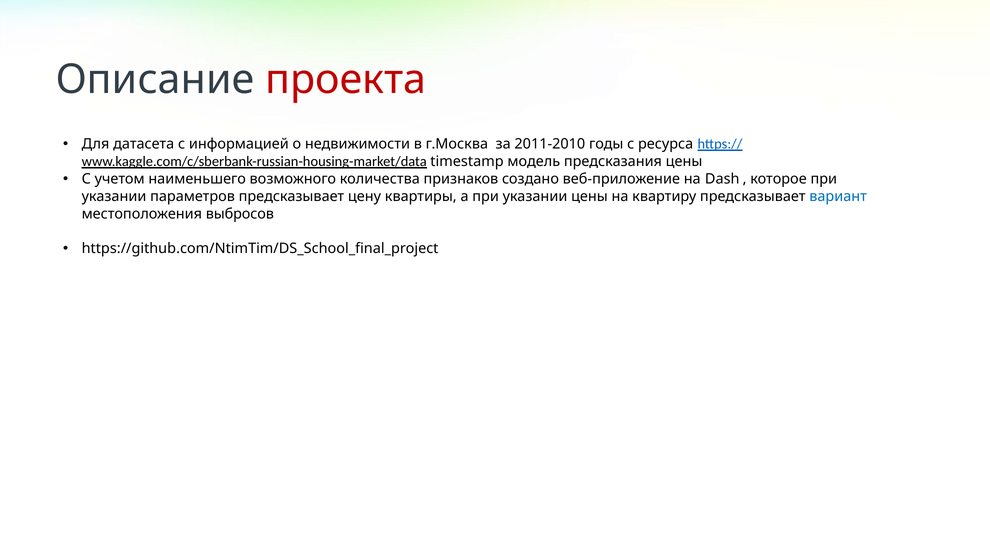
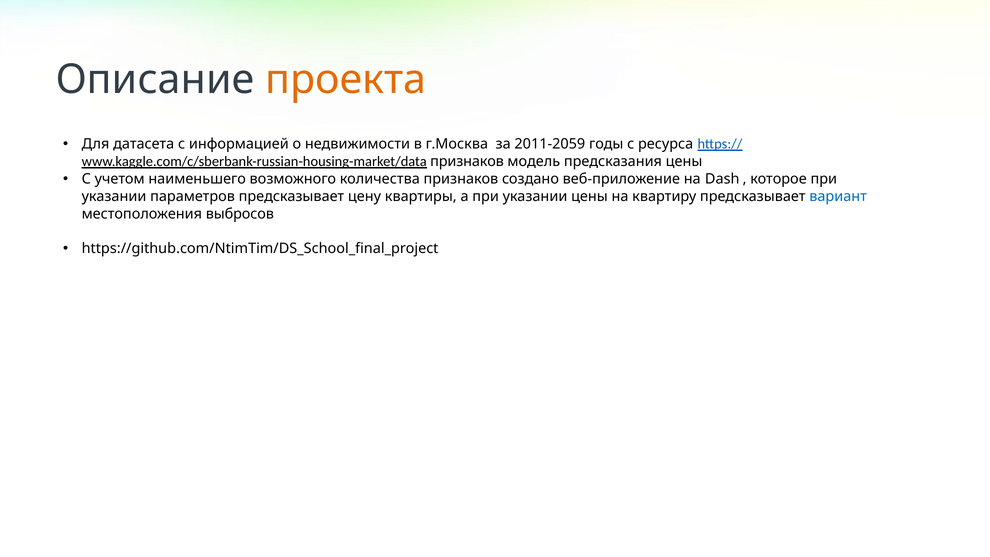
проекта colour: red -> orange
2011-2010: 2011-2010 -> 2011-2059
timestamp at (467, 162): timestamp -> признаков
